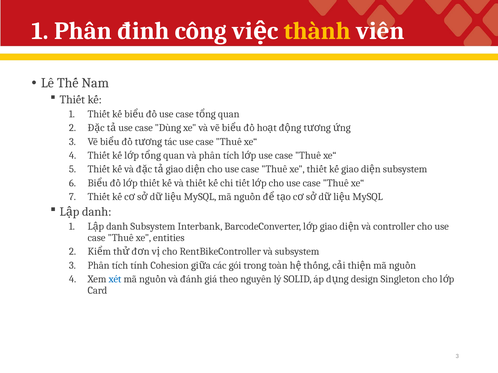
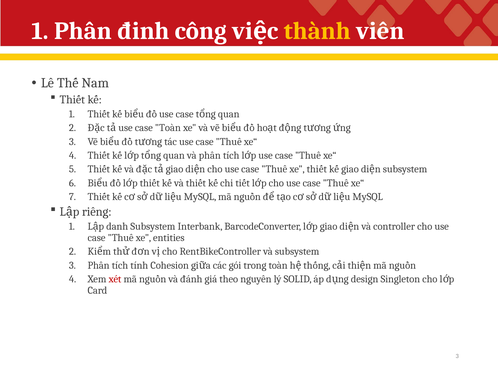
case Dùng: Dùng -> Toàn
danh at (97, 212): danh -> riêng
xét colour: blue -> red
